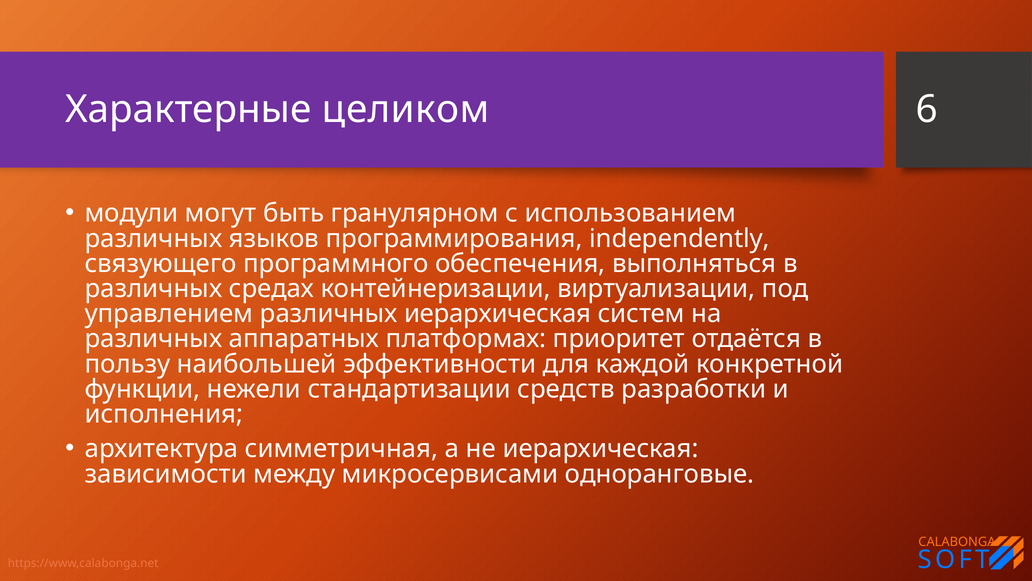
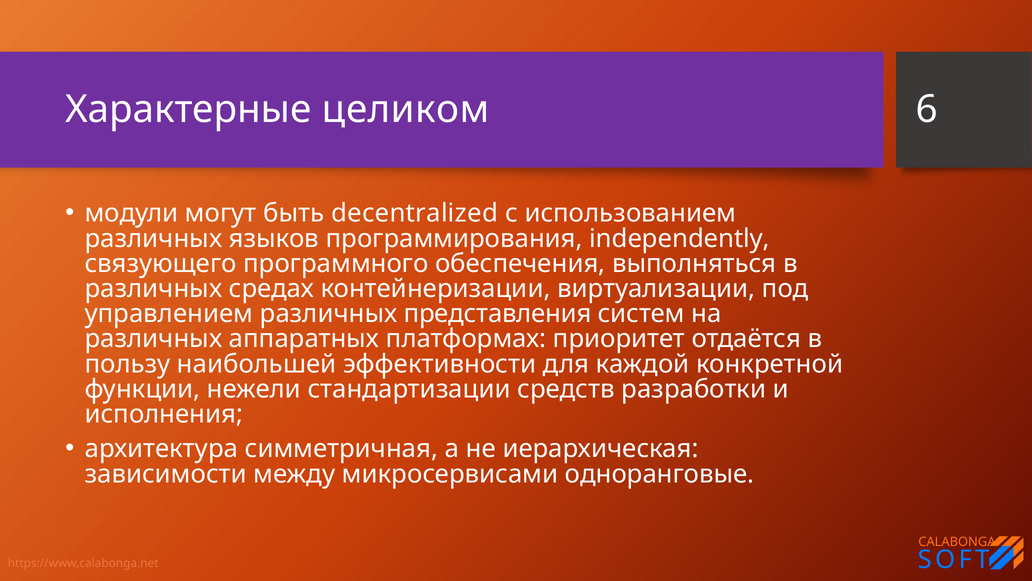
гранулярном: гранулярном -> decentralized
различных иерархическая: иерархическая -> представления
